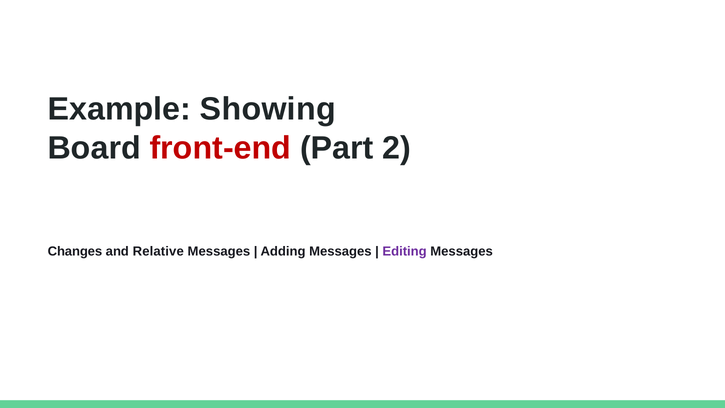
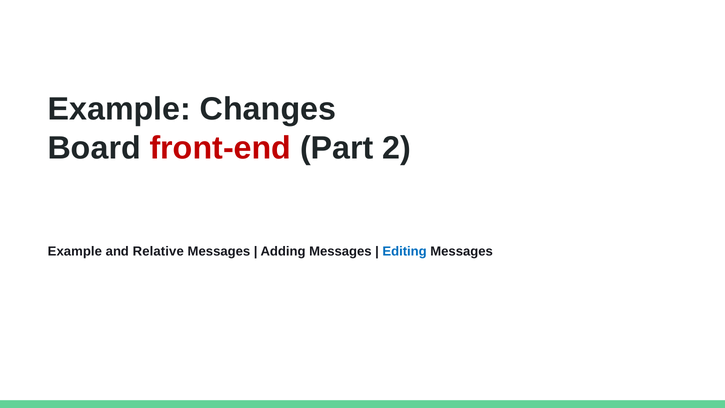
Showing: Showing -> Changes
Changes at (75, 251): Changes -> Example
Editing colour: purple -> blue
